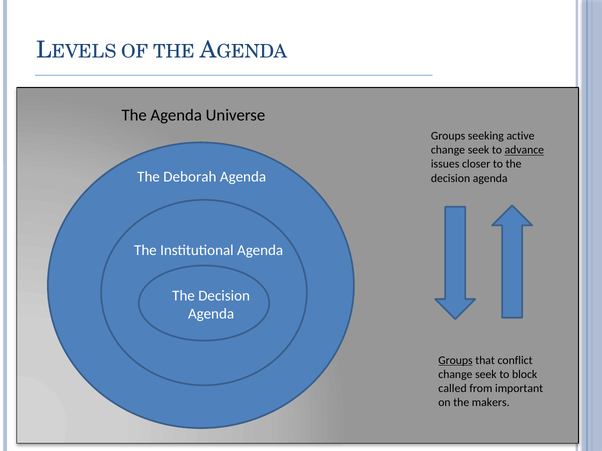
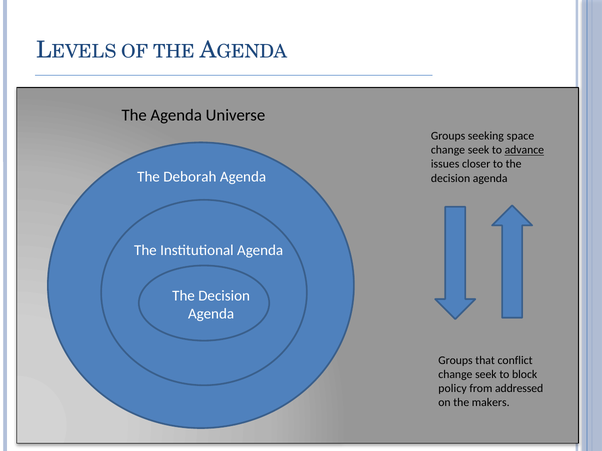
active: active -> space
Groups at (455, 361) underline: present -> none
called: called -> policy
important: important -> addressed
